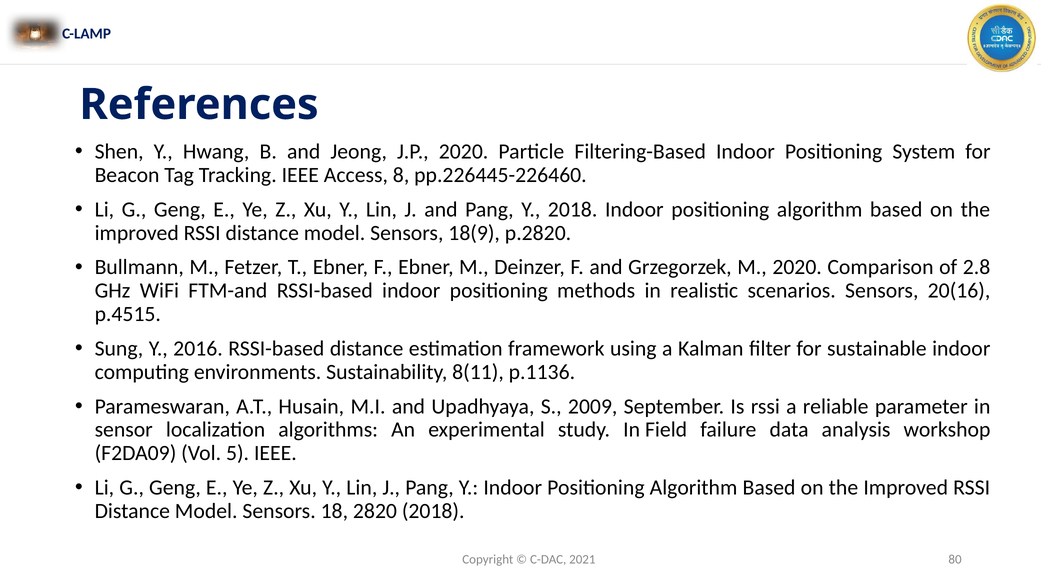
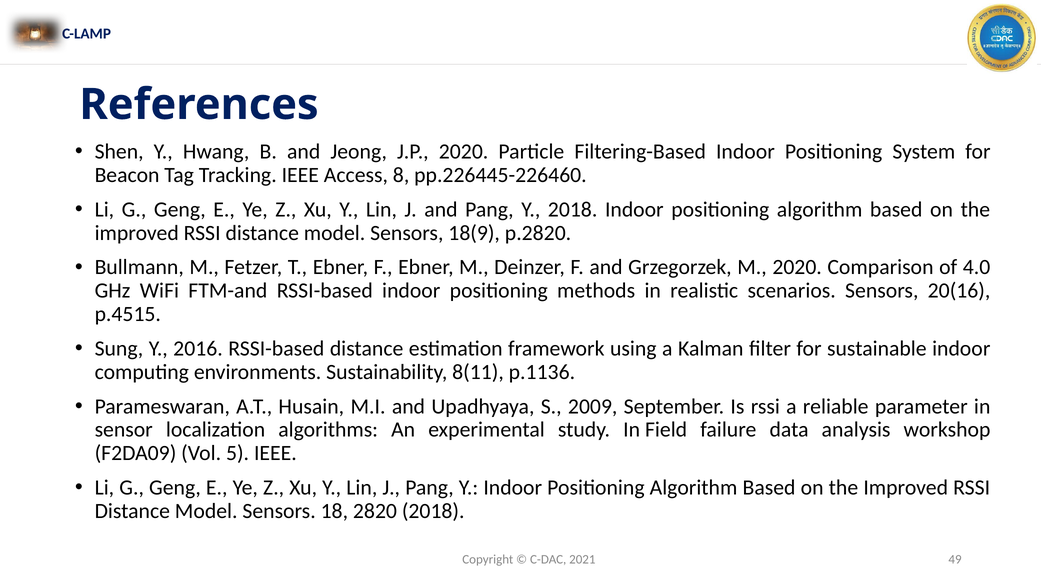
2.8: 2.8 -> 4.0
80: 80 -> 49
